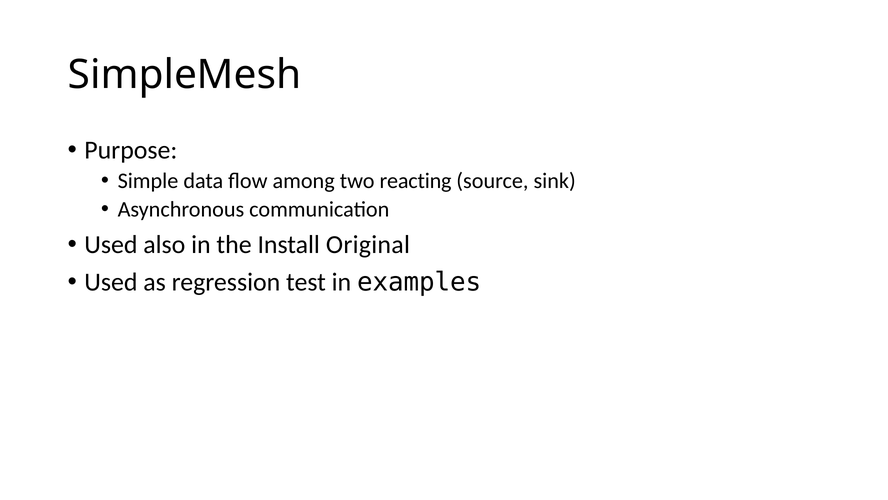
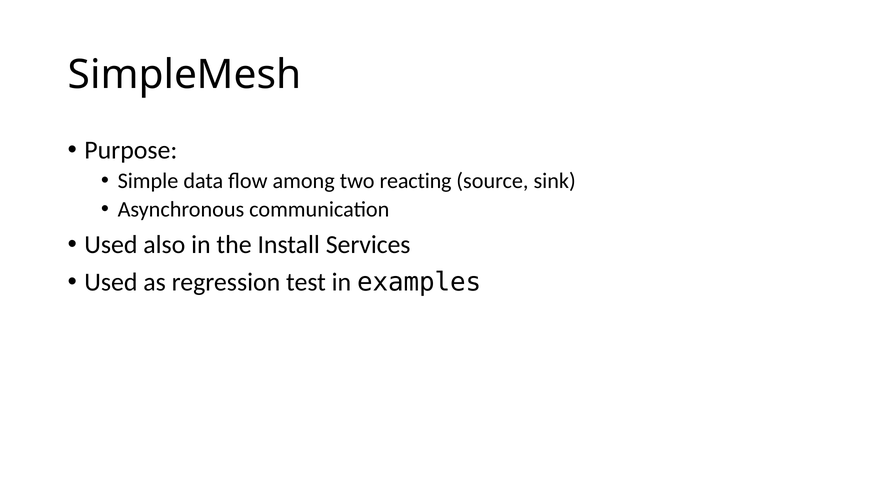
Original: Original -> Services
